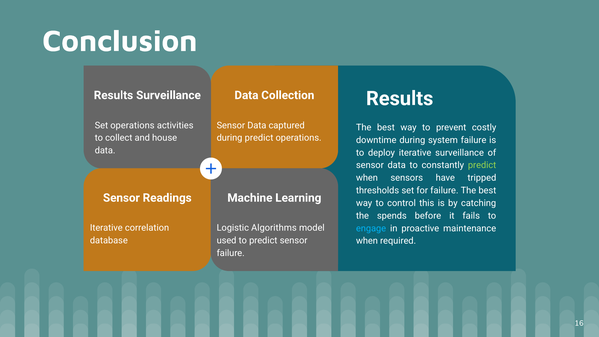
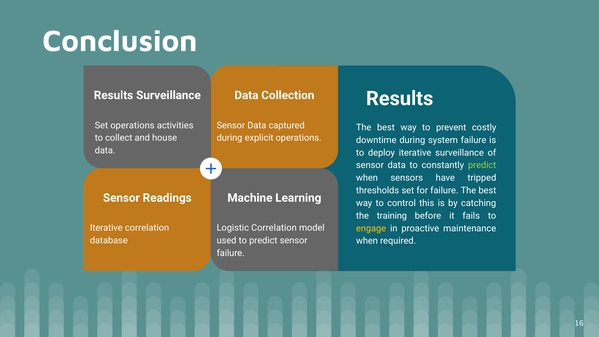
during predict: predict -> explicit
spends: spends -> training
Logistic Algorithms: Algorithms -> Correlation
engage colour: light blue -> yellow
